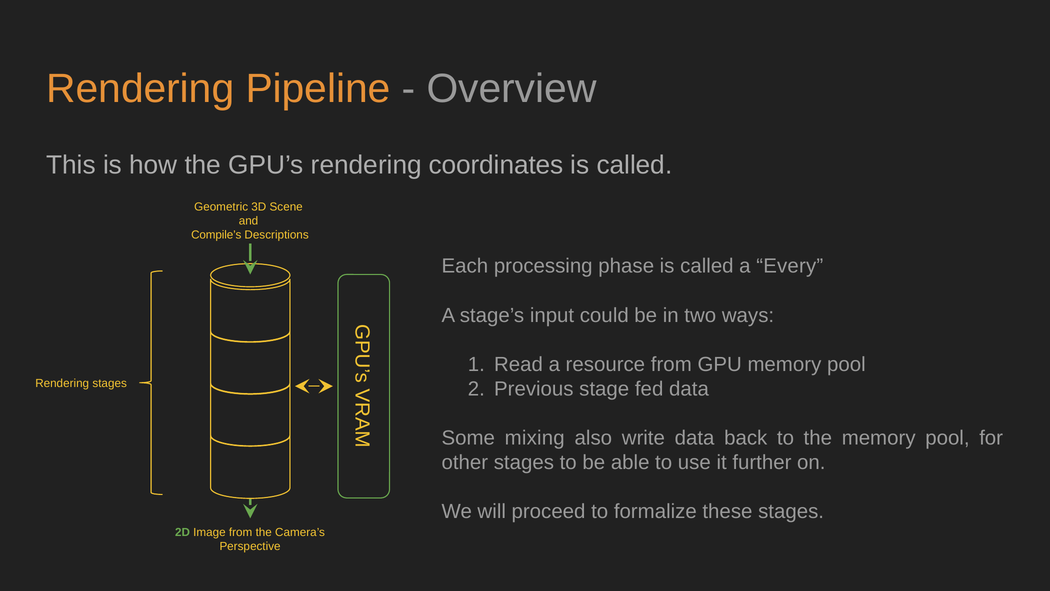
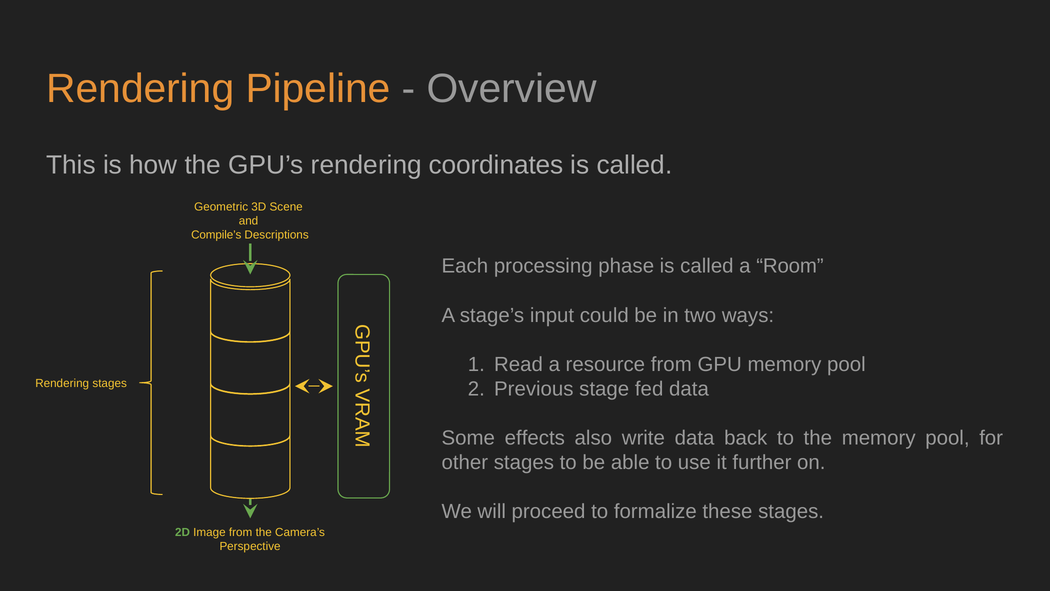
Every: Every -> Room
mixing: mixing -> effects
